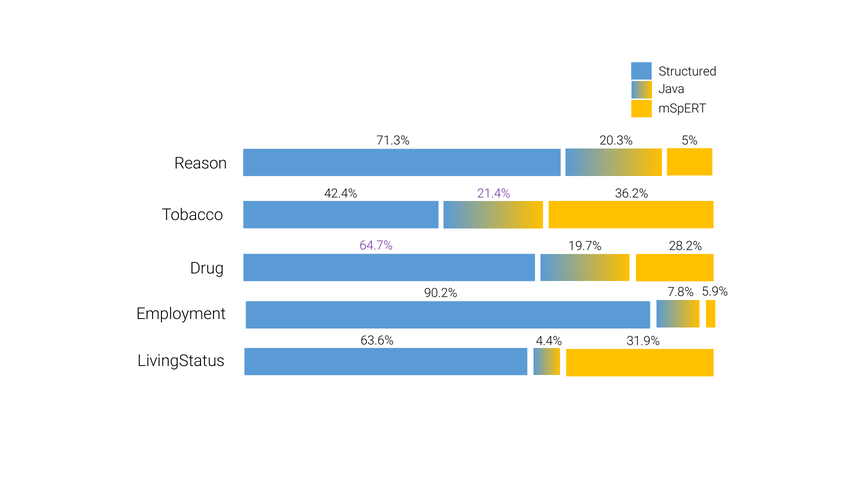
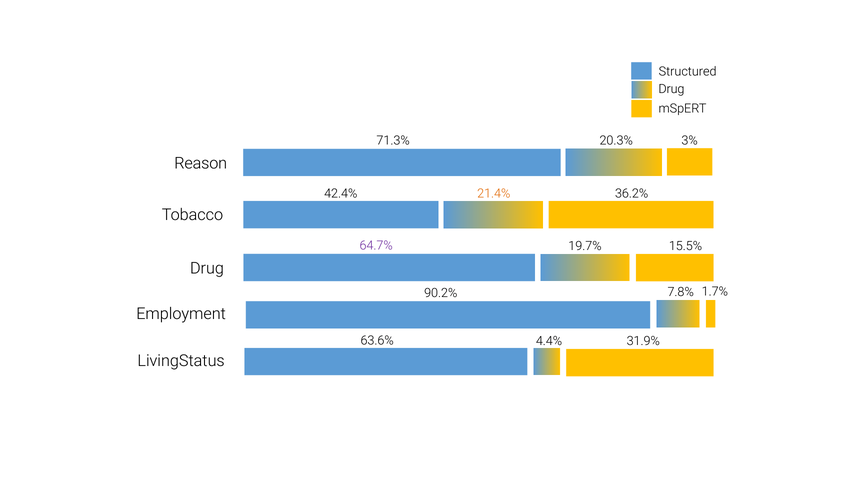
Java at (671, 89): Java -> Drug
5%: 5% -> 3%
21.4% colour: purple -> orange
28.2%: 28.2% -> 15.5%
5.9%: 5.9% -> 1.7%
